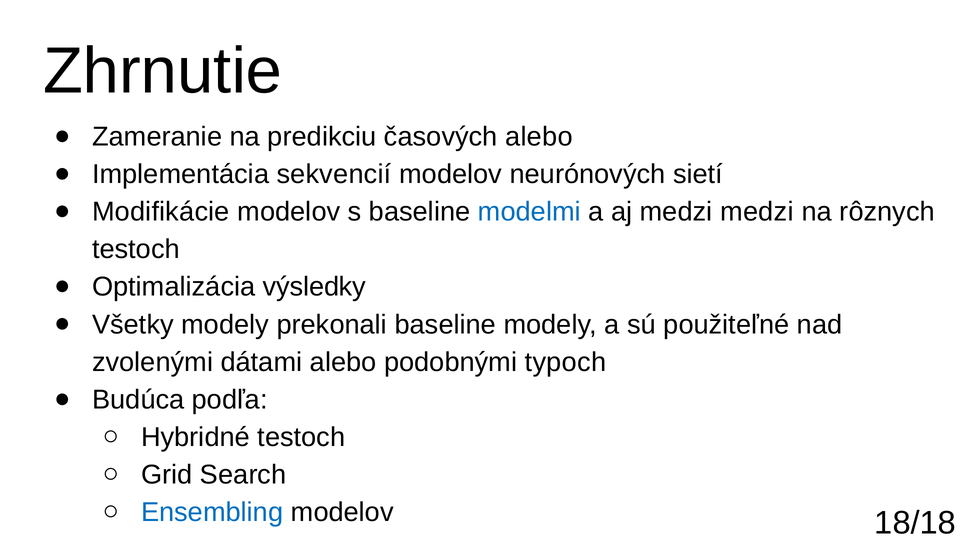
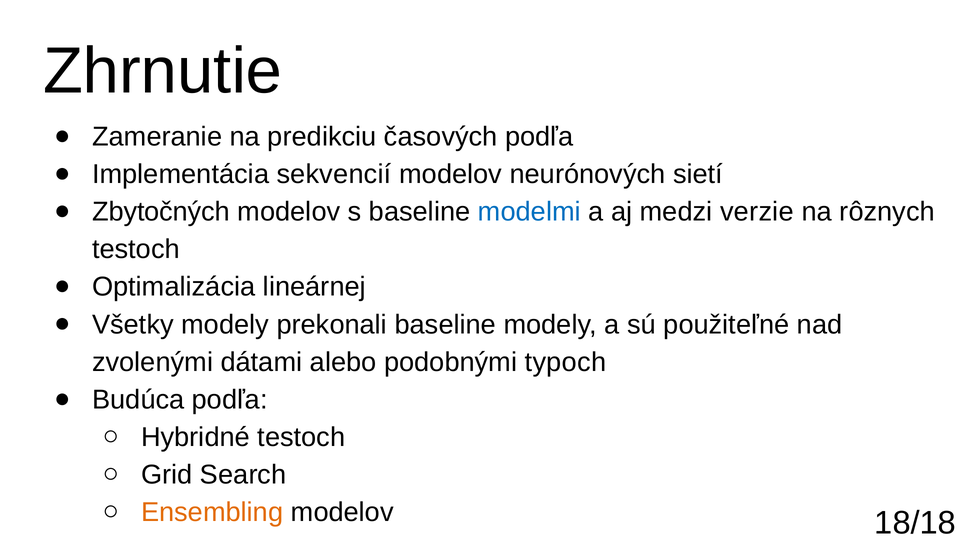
časových alebo: alebo -> podľa
Modifikácie: Modifikácie -> Zbytočných
medzi medzi: medzi -> verzie
výsledky: výsledky -> lineárnej
Ensembling colour: blue -> orange
